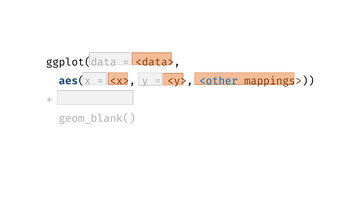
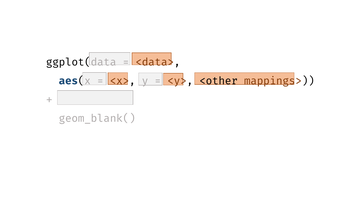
<other colour: blue -> black
